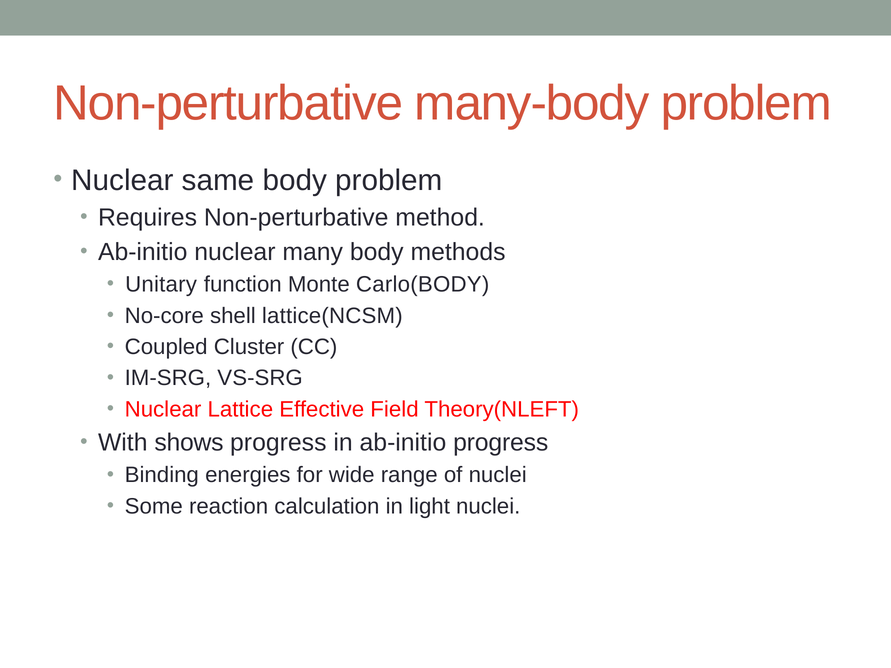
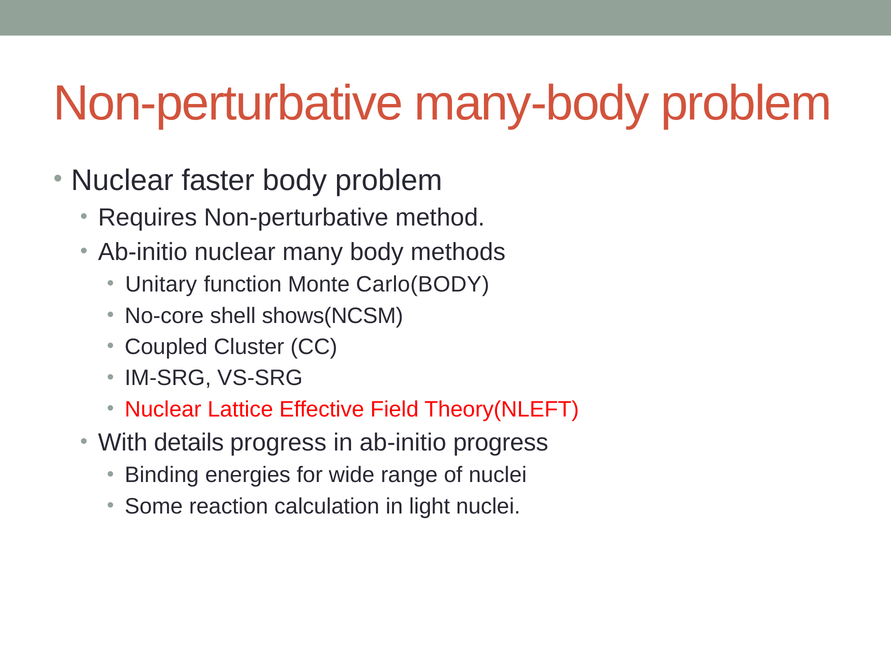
same: same -> faster
lattice(NCSM: lattice(NCSM -> shows(NCSM
shows: shows -> details
